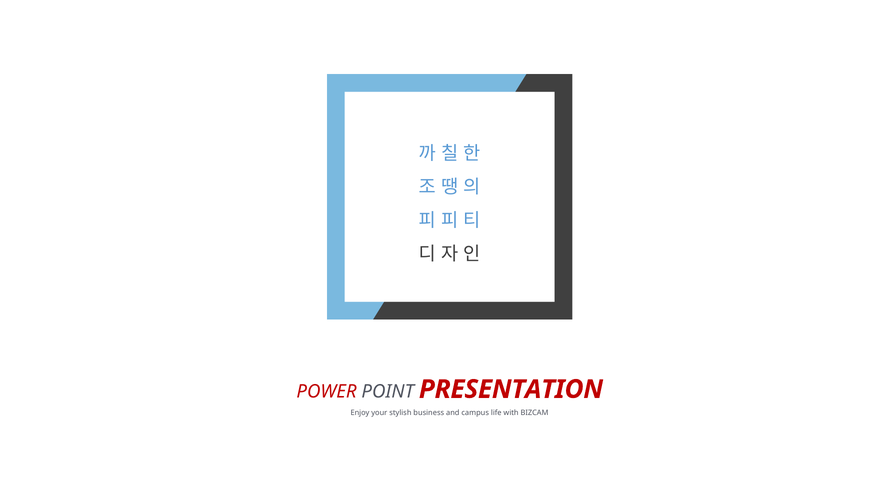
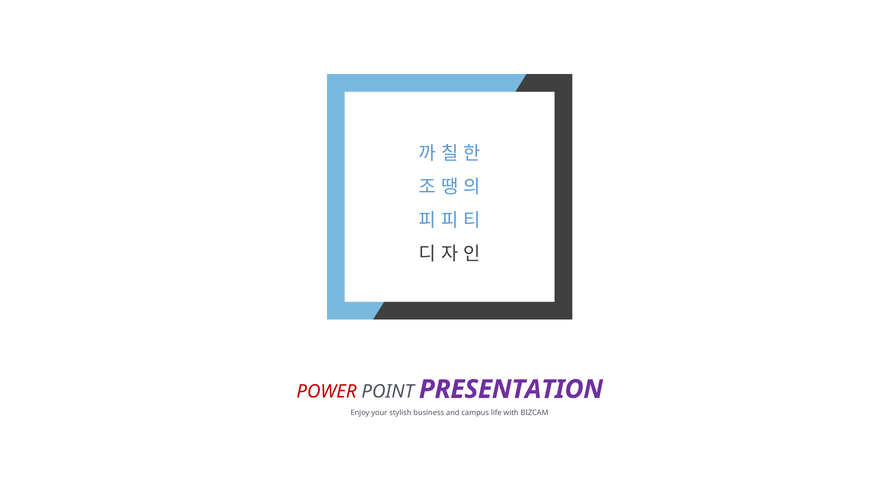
PRESENTATION colour: red -> purple
